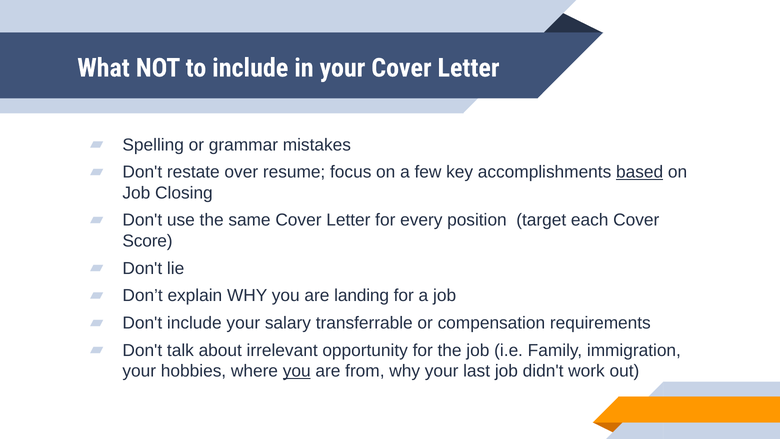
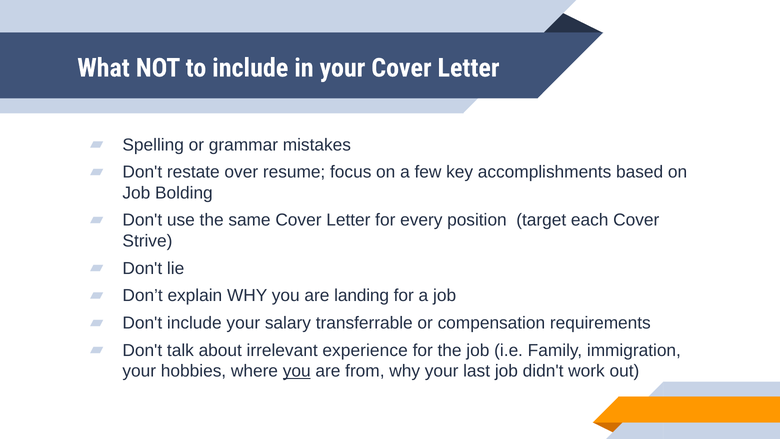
based underline: present -> none
Closing: Closing -> Bolding
Score: Score -> Strive
opportunity: opportunity -> experience
